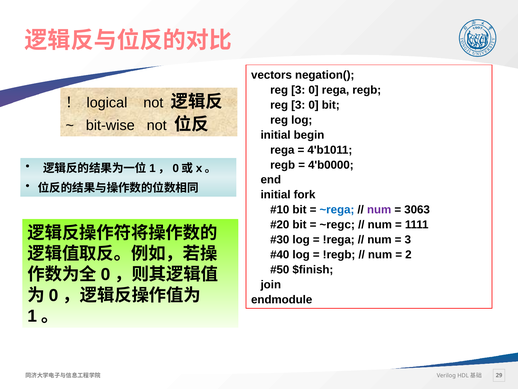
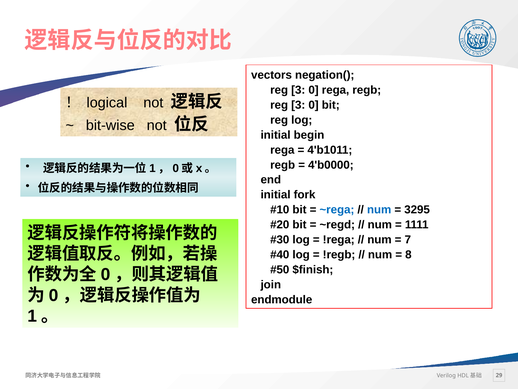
num at (379, 210) colour: purple -> blue
3063: 3063 -> 3295
~regc: ~regc -> ~regd
3 at (408, 239): 3 -> 7
2: 2 -> 8
